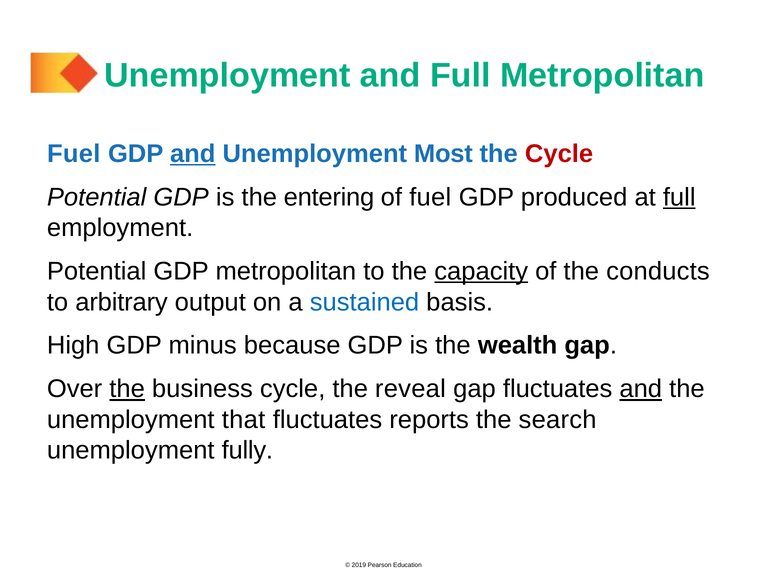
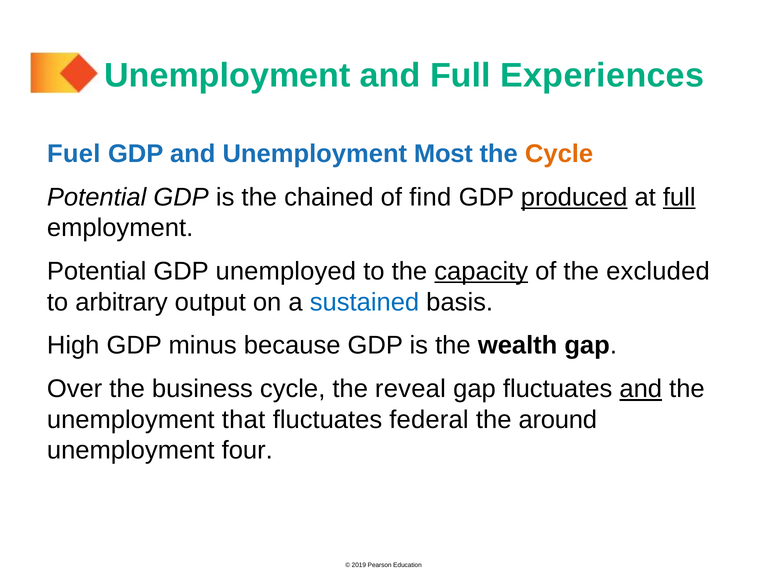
Full Metropolitan: Metropolitan -> Experiences
and at (193, 154) underline: present -> none
Cycle at (559, 154) colour: red -> orange
entering: entering -> chained
of fuel: fuel -> find
produced underline: none -> present
GDP metropolitan: metropolitan -> unemployed
conducts: conducts -> excluded
the at (127, 389) underline: present -> none
reports: reports -> federal
search: search -> around
fully: fully -> four
